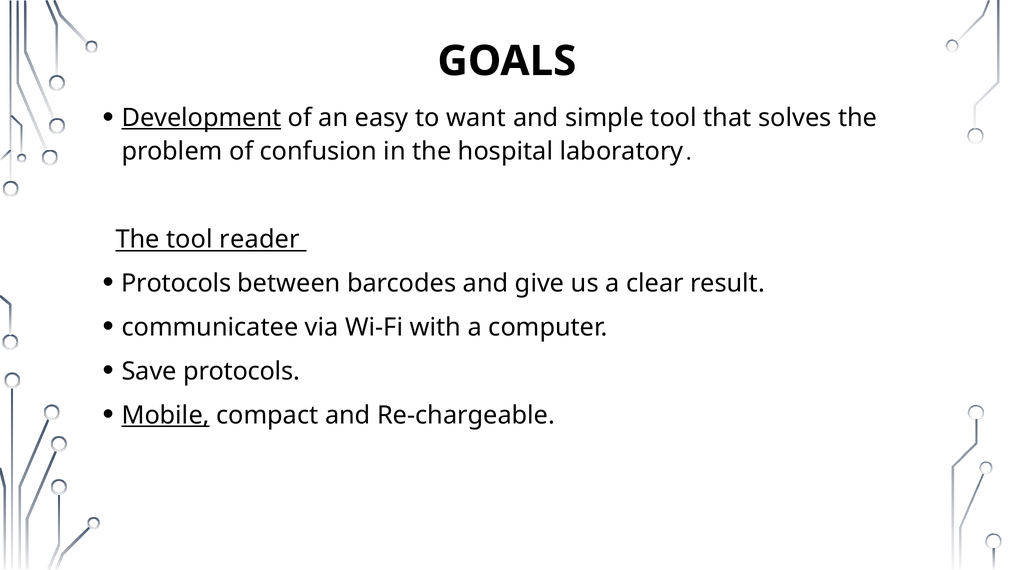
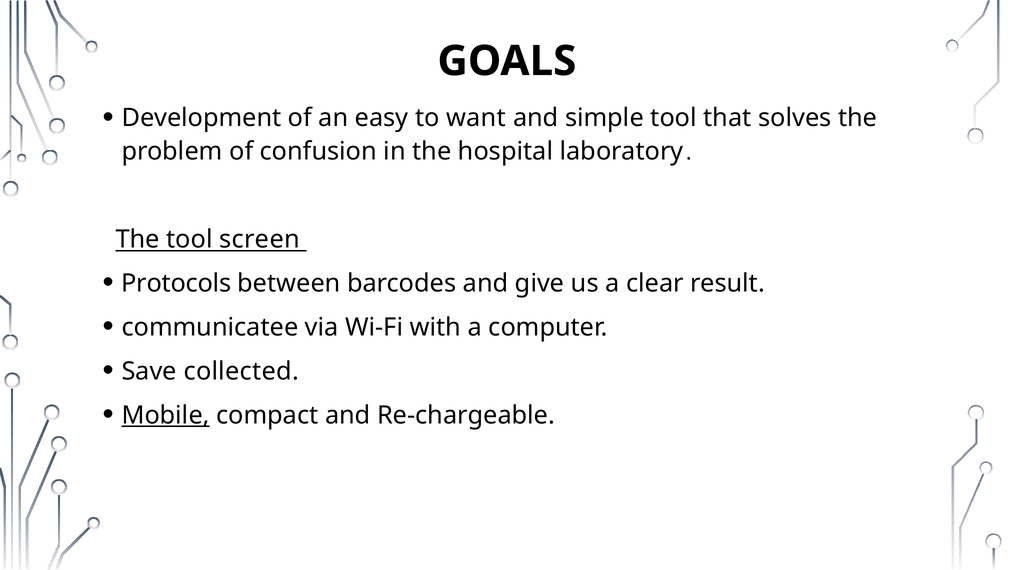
Development underline: present -> none
reader: reader -> screen
Save protocols: protocols -> collected
